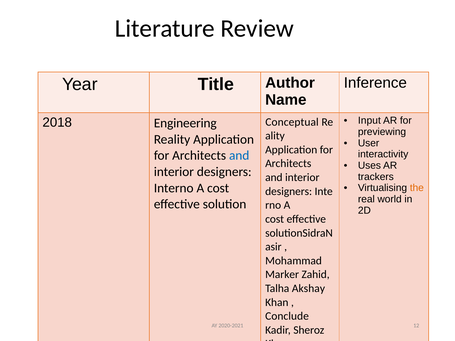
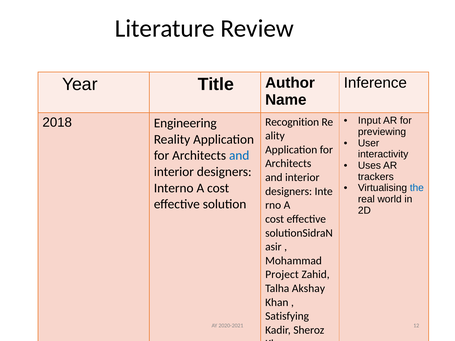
Conceptual: Conceptual -> Recognition
the colour: orange -> blue
Marker: Marker -> Project
Conclude: Conclude -> Satisfying
